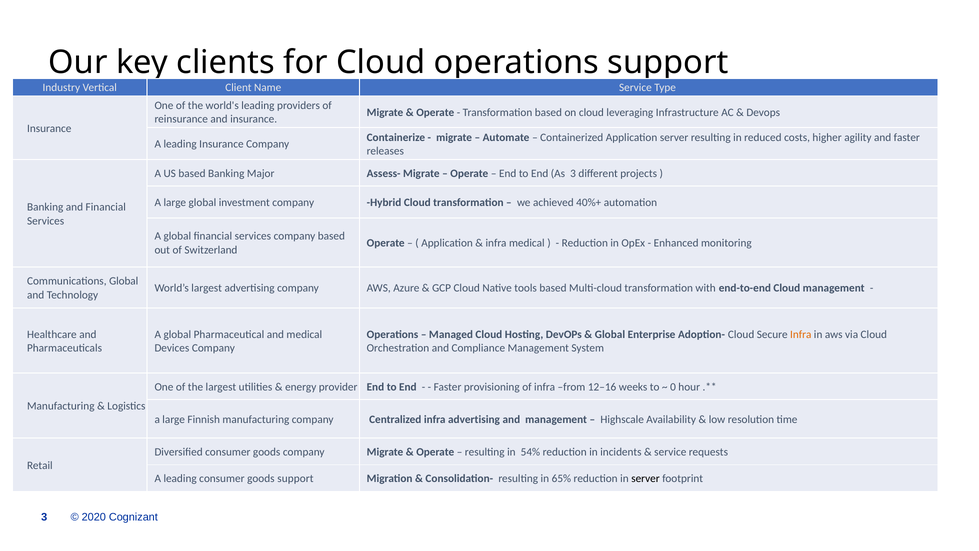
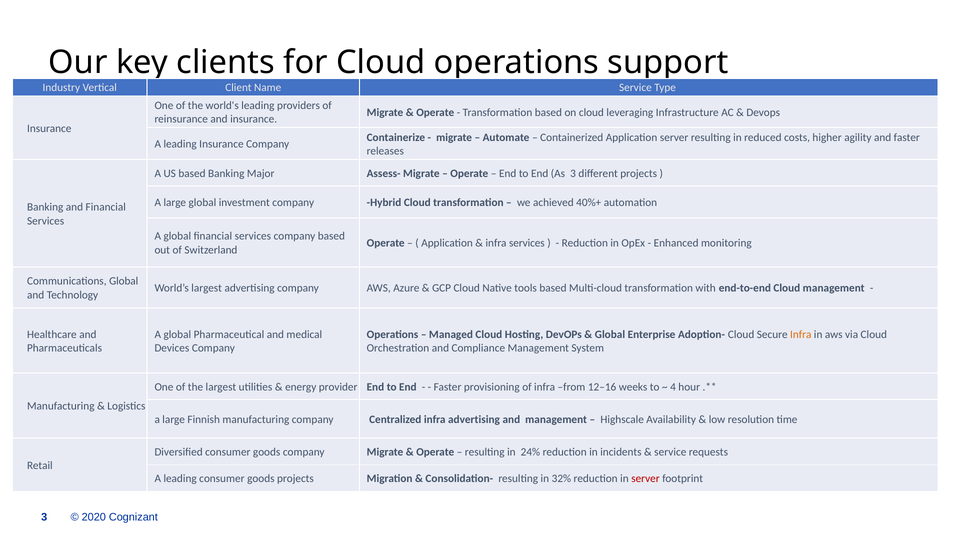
infra medical: medical -> services
0: 0 -> 4
54%: 54% -> 24%
goods support: support -> projects
65%: 65% -> 32%
server at (645, 478) colour: black -> red
